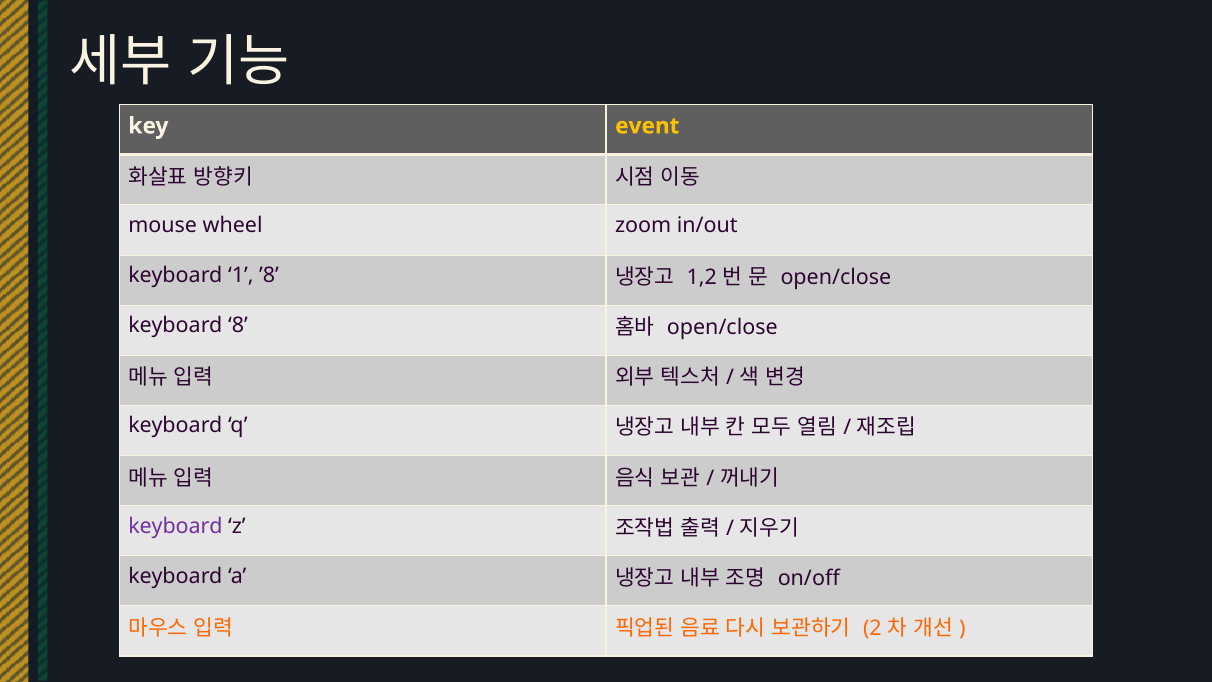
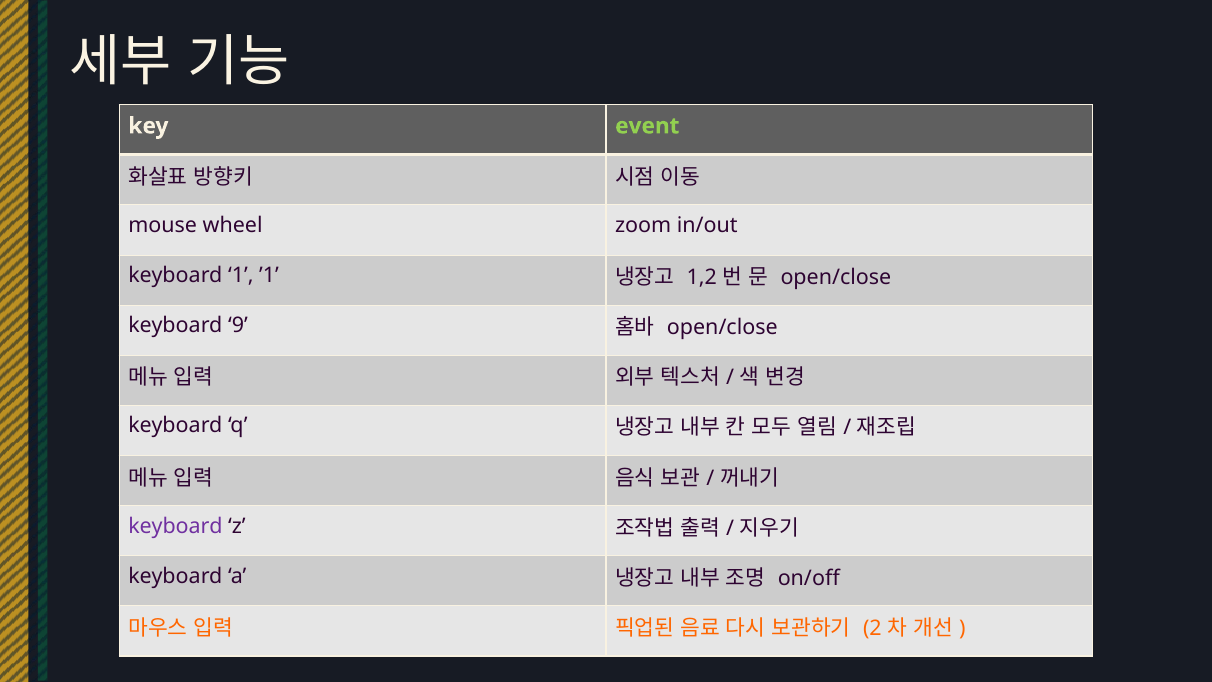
event colour: yellow -> light green
’8: ’8 -> ’1
8: 8 -> 9
